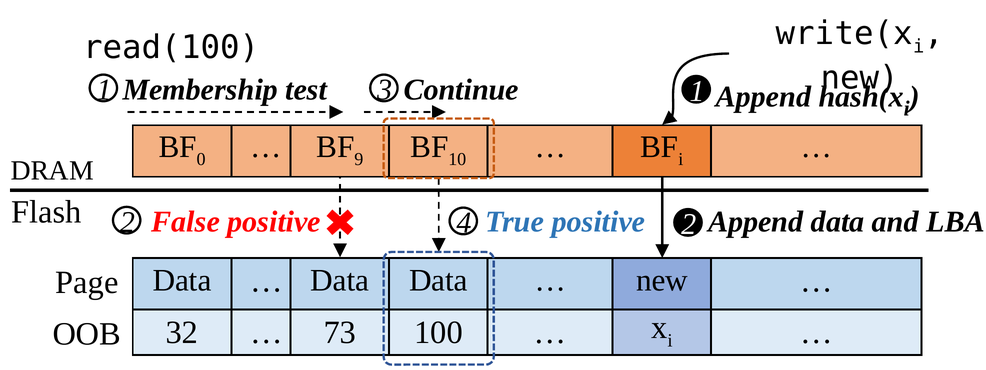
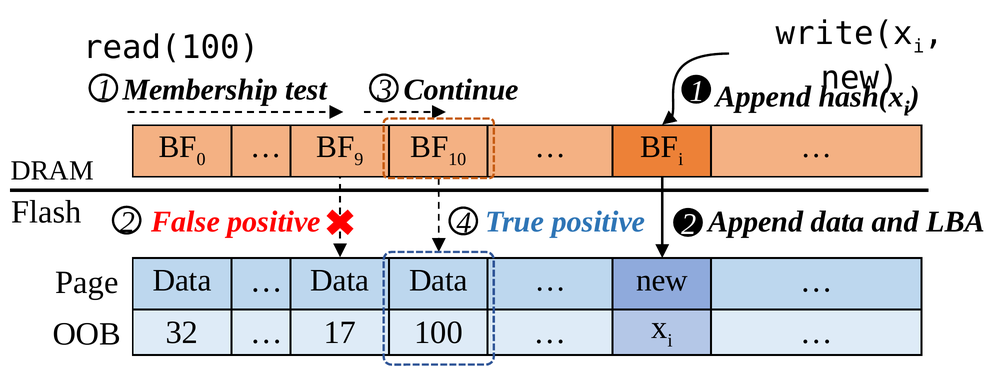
73: 73 -> 17
